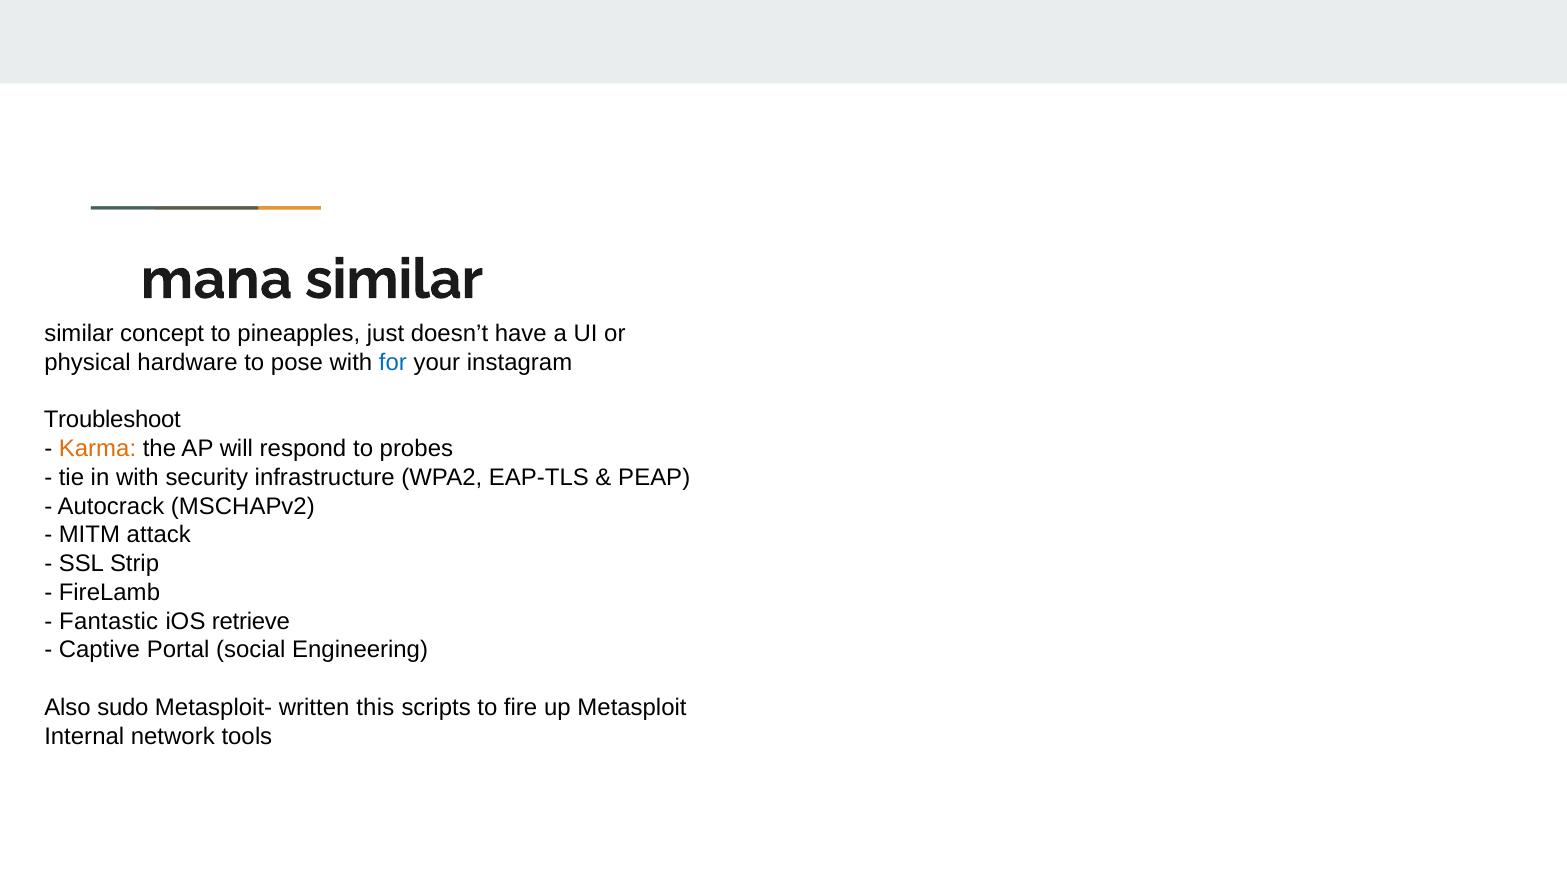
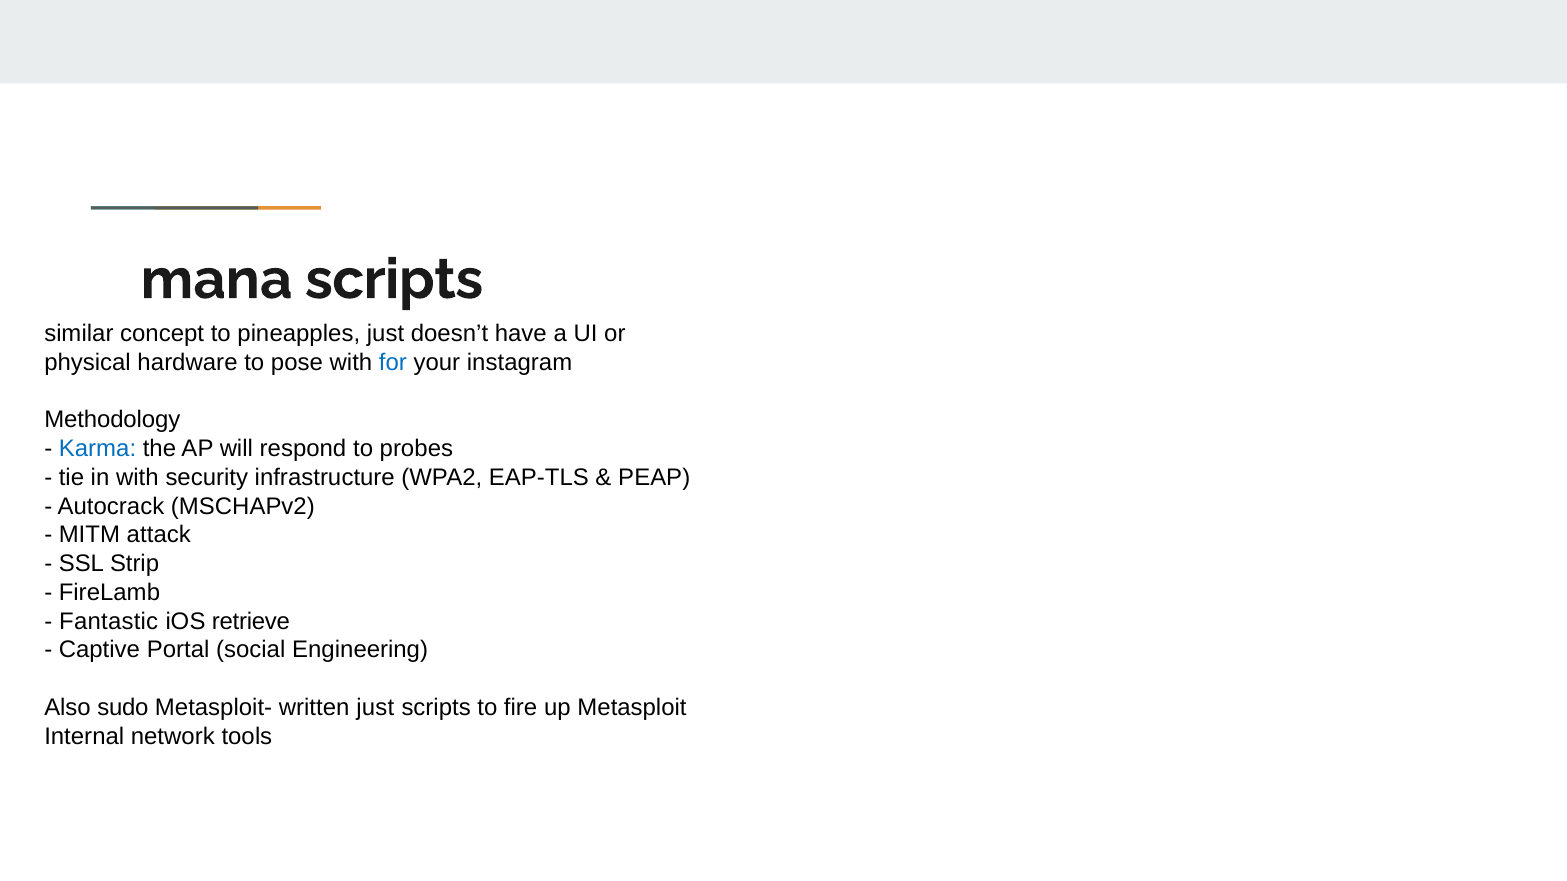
mana similar: similar -> scripts
Troubleshoot: Troubleshoot -> Methodology
Karma colour: orange -> blue
written this: this -> just
